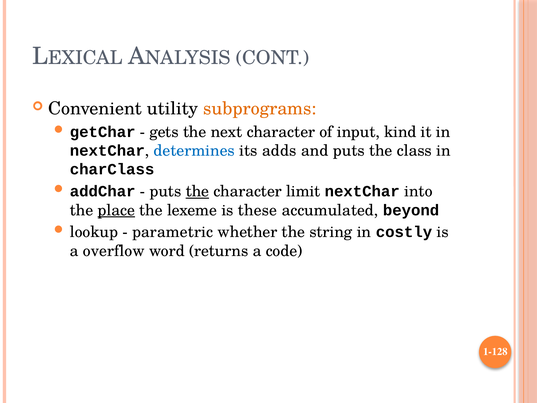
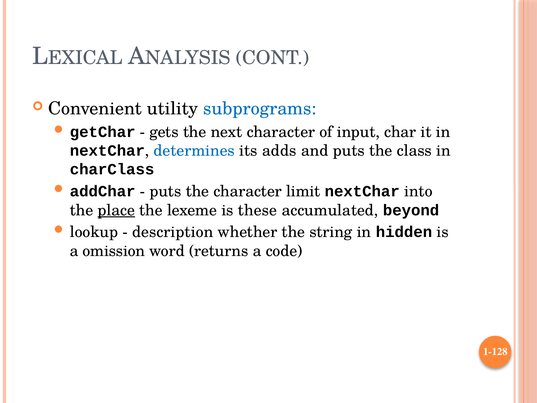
subprograms colour: orange -> blue
kind: kind -> char
the at (197, 191) underline: present -> none
parametric: parametric -> description
costly: costly -> hidden
overflow: overflow -> omission
